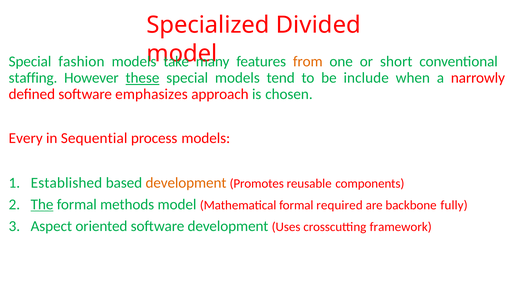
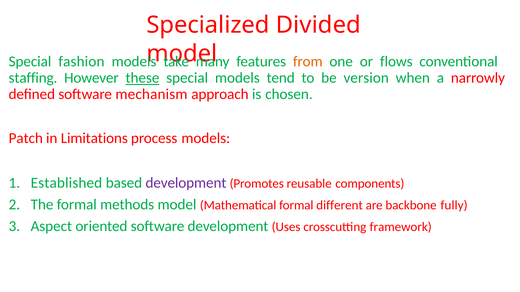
short: short -> flows
include: include -> version
emphasizes: emphasizes -> mechanism
Every: Every -> Patch
Sequential: Sequential -> Limitations
development at (186, 183) colour: orange -> purple
The underline: present -> none
required: required -> different
